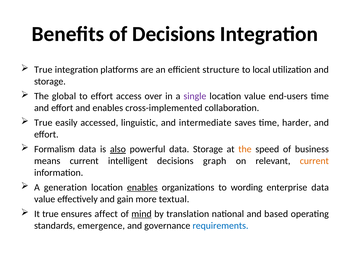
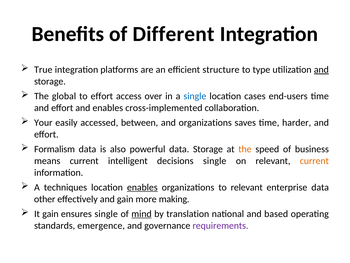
of Decisions: Decisions -> Different
local: local -> type
and at (321, 70) underline: none -> present
single at (195, 96) colour: purple -> blue
location value: value -> cases
True at (43, 122): True -> Your
linguistic: linguistic -> between
and intermediate: intermediate -> organizations
also underline: present -> none
decisions graph: graph -> single
generation: generation -> techniques
to wording: wording -> relevant
value at (45, 199): value -> other
textual: textual -> making
It true: true -> gain
ensures affect: affect -> single
requirements colour: blue -> purple
